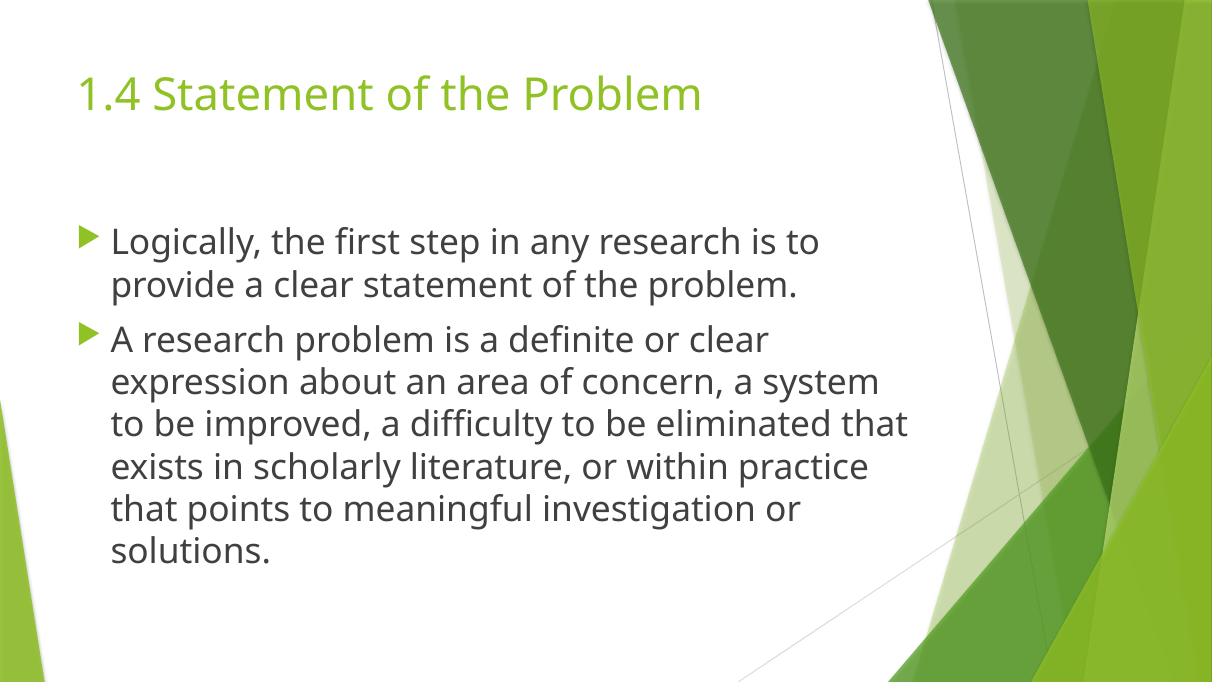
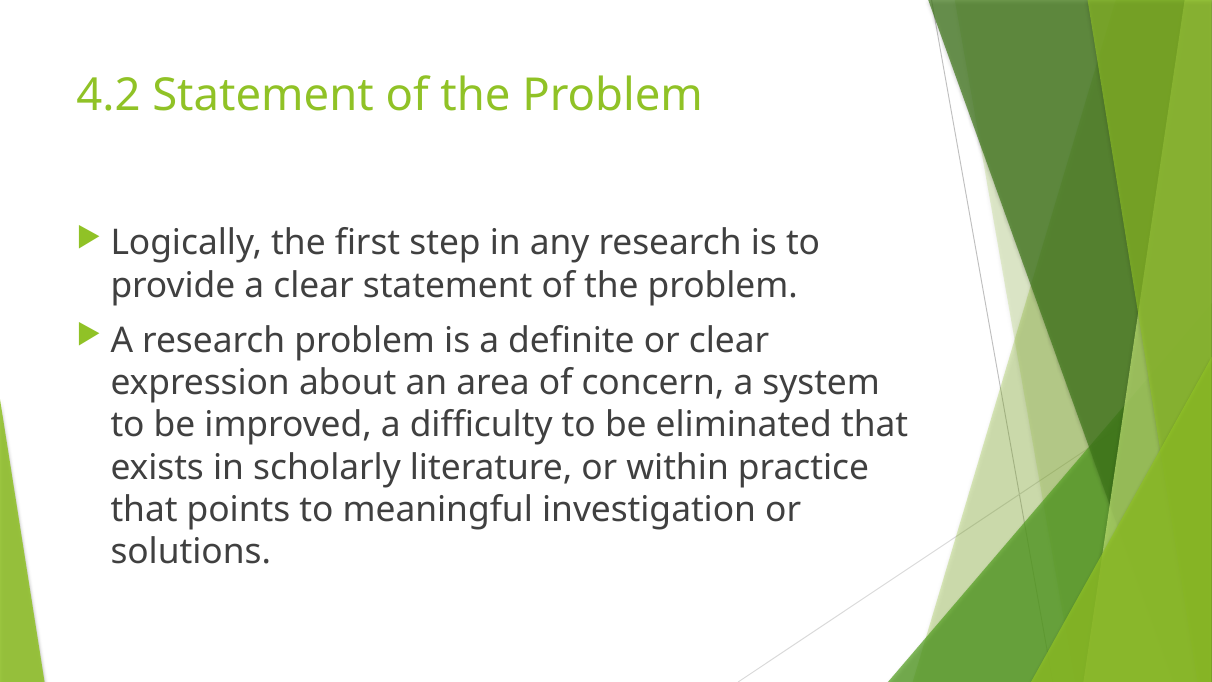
1.4: 1.4 -> 4.2
